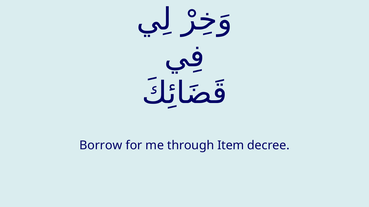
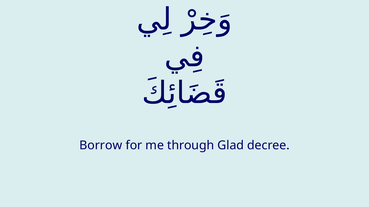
Item: Item -> Glad
